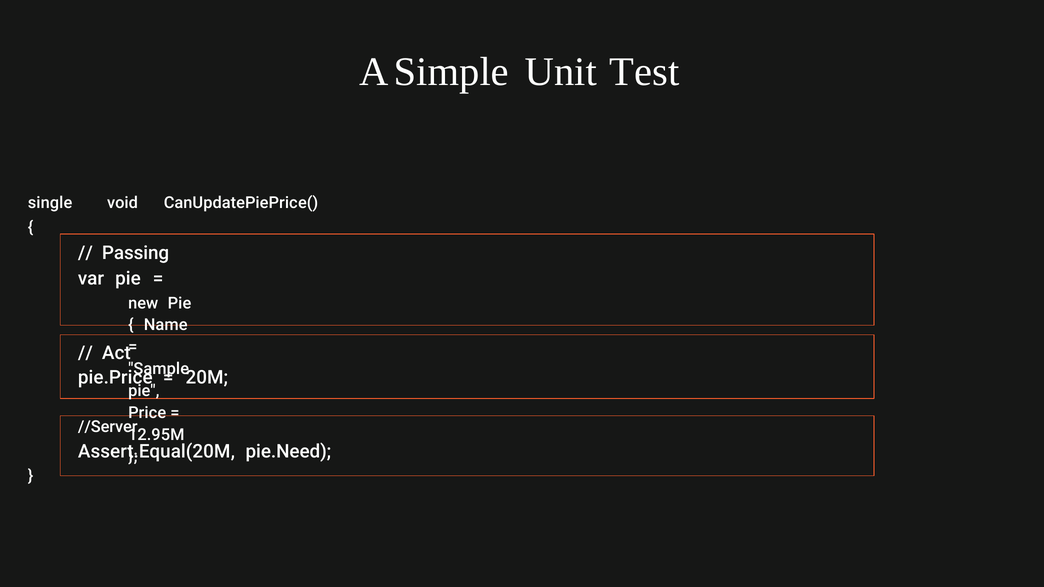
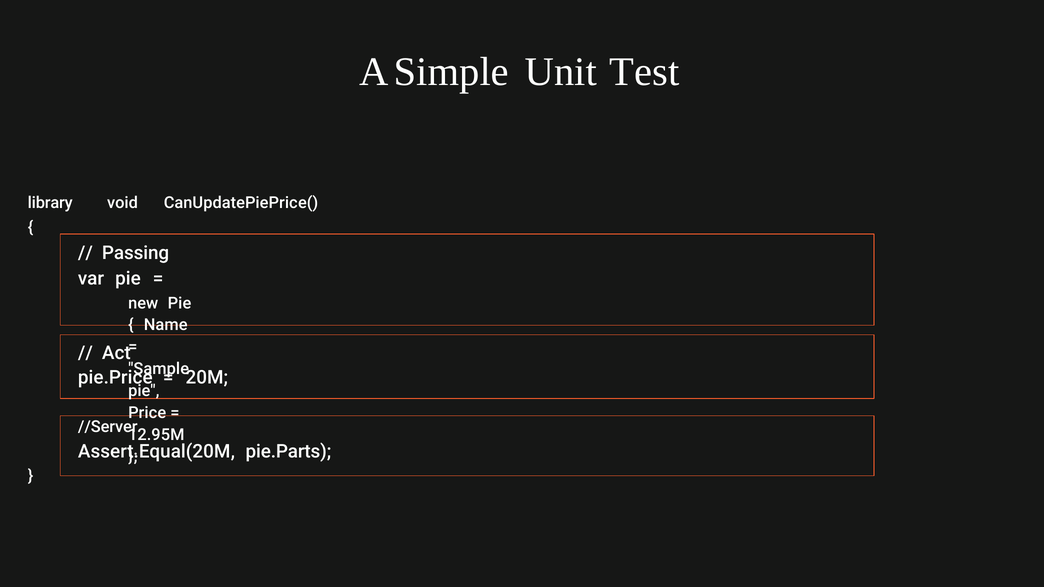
single: single -> library
pie.Need: pie.Need -> pie.Parts
